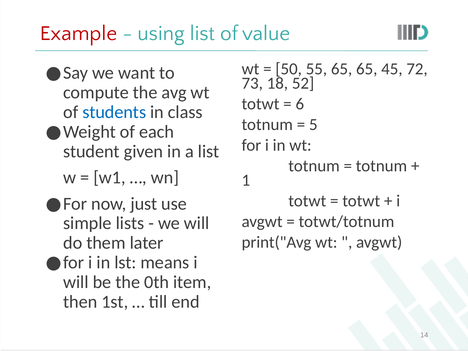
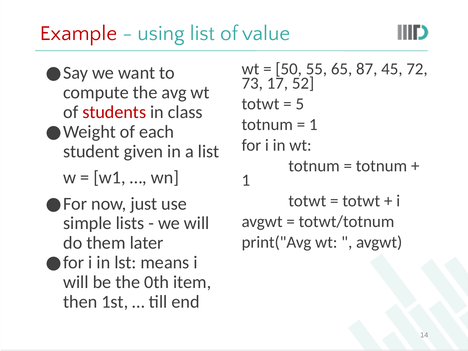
65 65: 65 -> 87
18: 18 -> 17
6: 6 -> 5
students colour: blue -> red
5 at (313, 125): 5 -> 1
